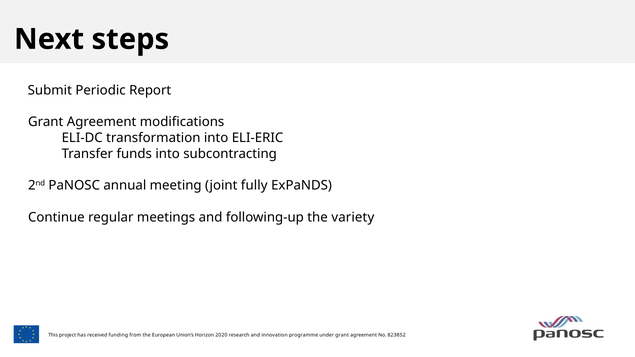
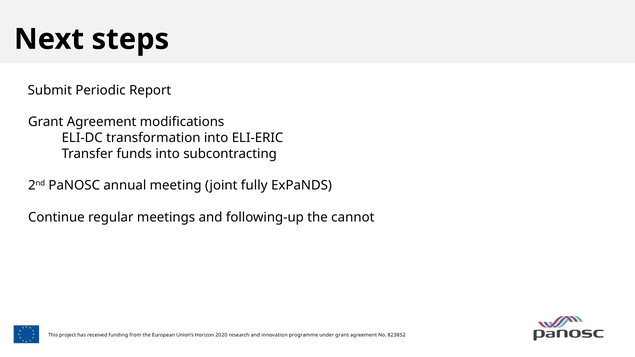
variety: variety -> cannot
